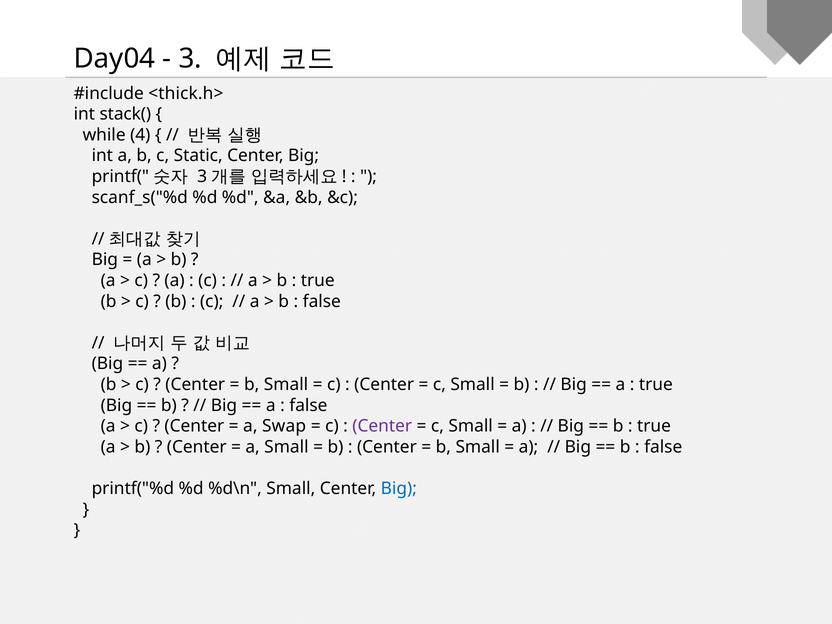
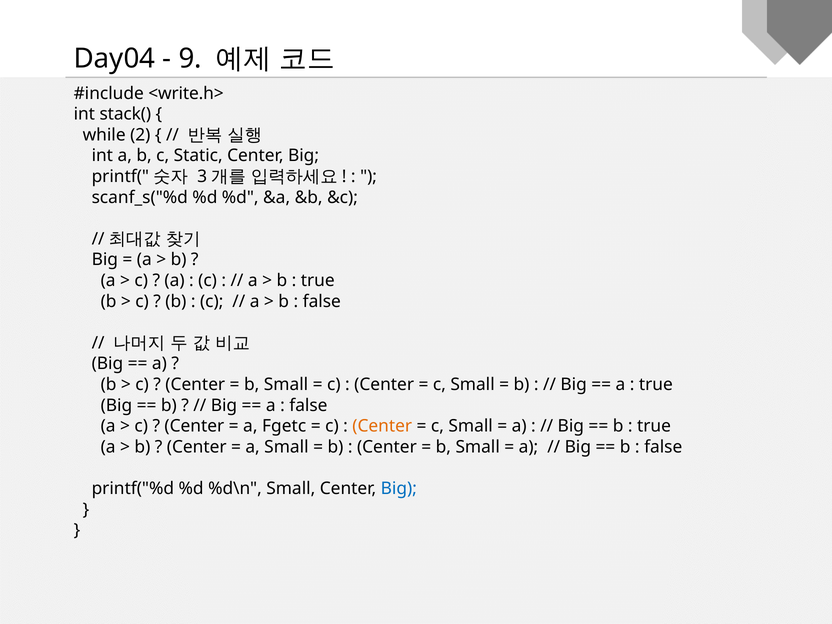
3: 3 -> 9
<thick.h>: <thick.h> -> <write.h>
4: 4 -> 2
Swap: Swap -> Fgetc
Center at (382, 426) colour: purple -> orange
